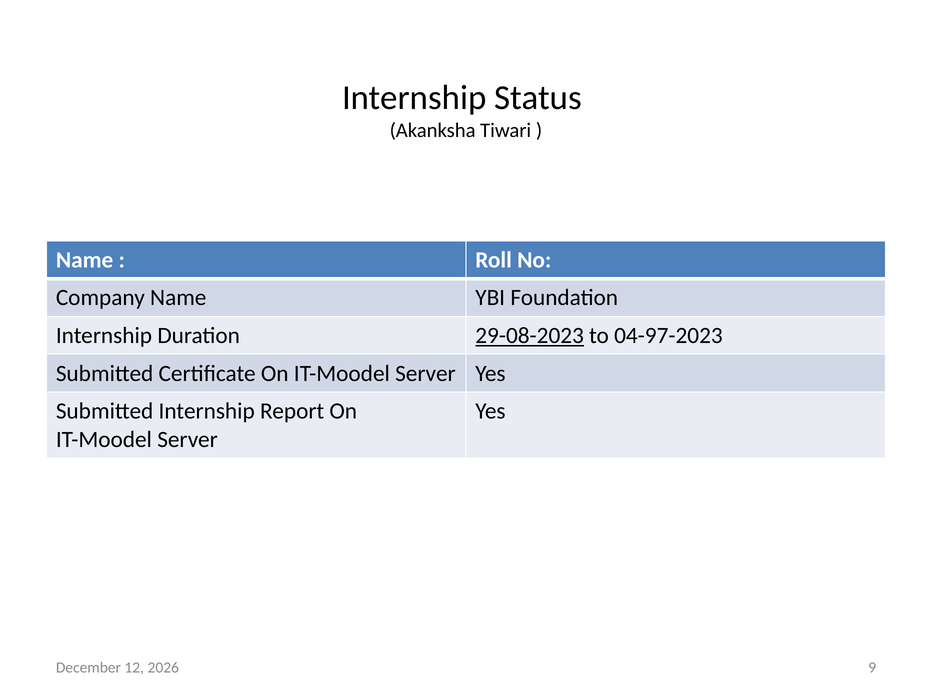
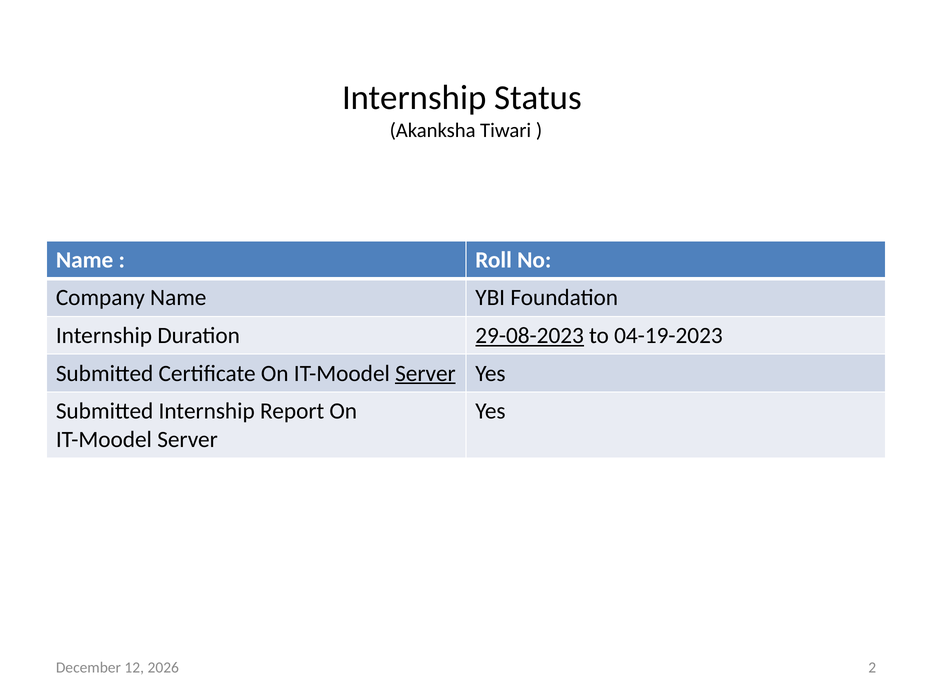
04-97-2023: 04-97-2023 -> 04-19-2023
Server at (425, 373) underline: none -> present
9: 9 -> 2
